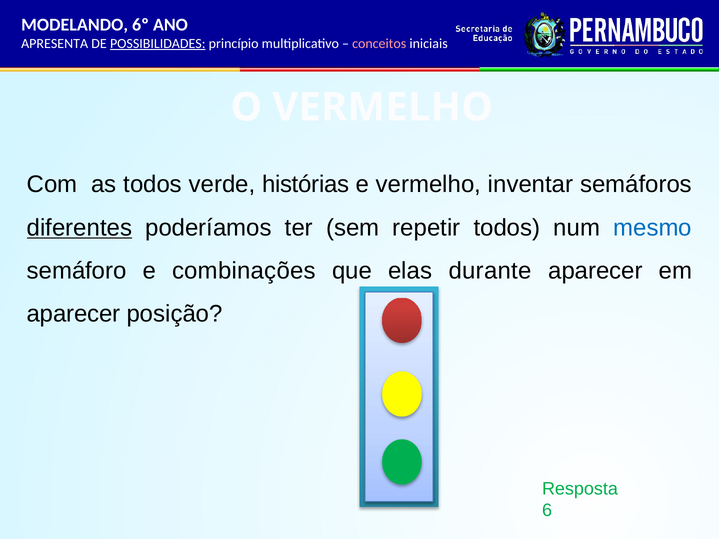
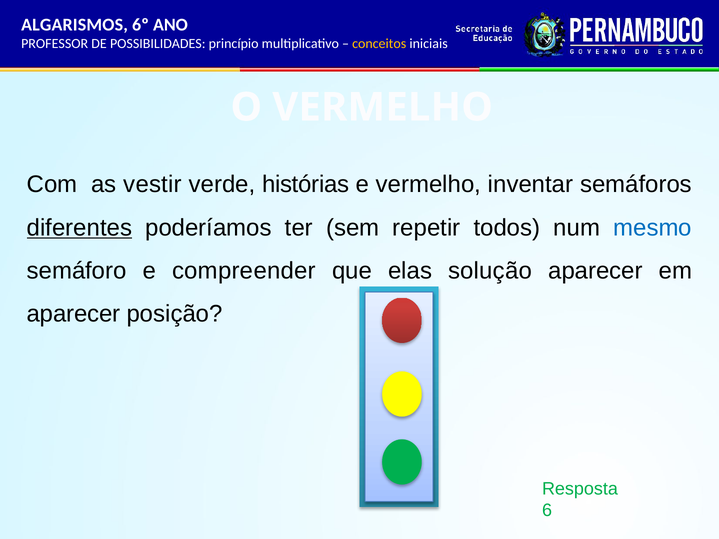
MODELANDO: MODELANDO -> ALGARISMOS
APRESENTA: APRESENTA -> PROFESSOR
POSSIBILIDADES underline: present -> none
conceitos colour: pink -> yellow
as todos: todos -> vestir
combinações: combinações -> compreender
durante: durante -> solução
